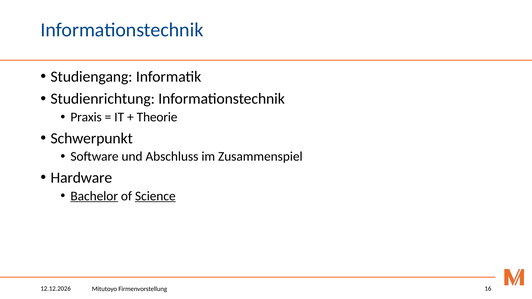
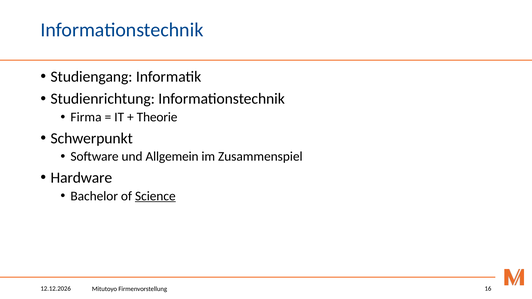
Praxis: Praxis -> Firma
Abschluss: Abschluss -> Allgemein
Bachelor underline: present -> none
